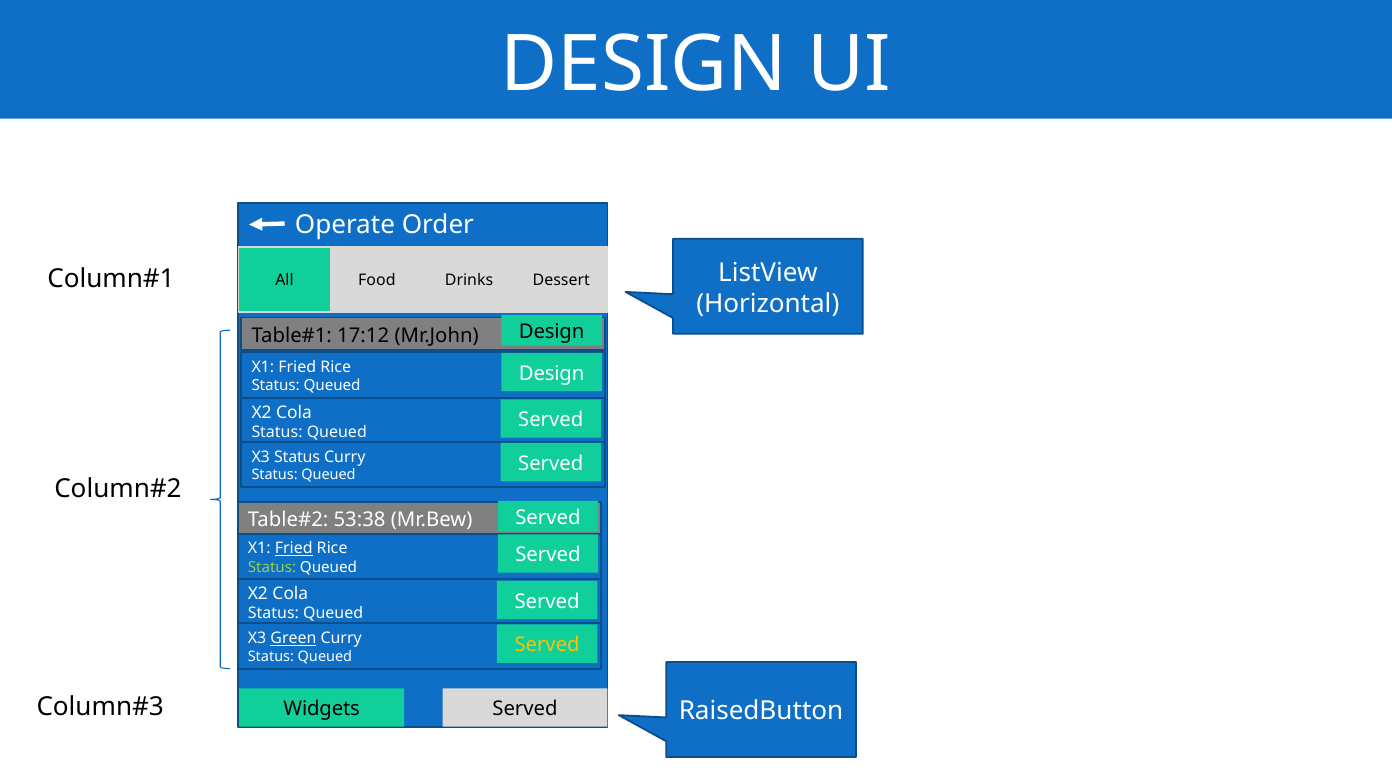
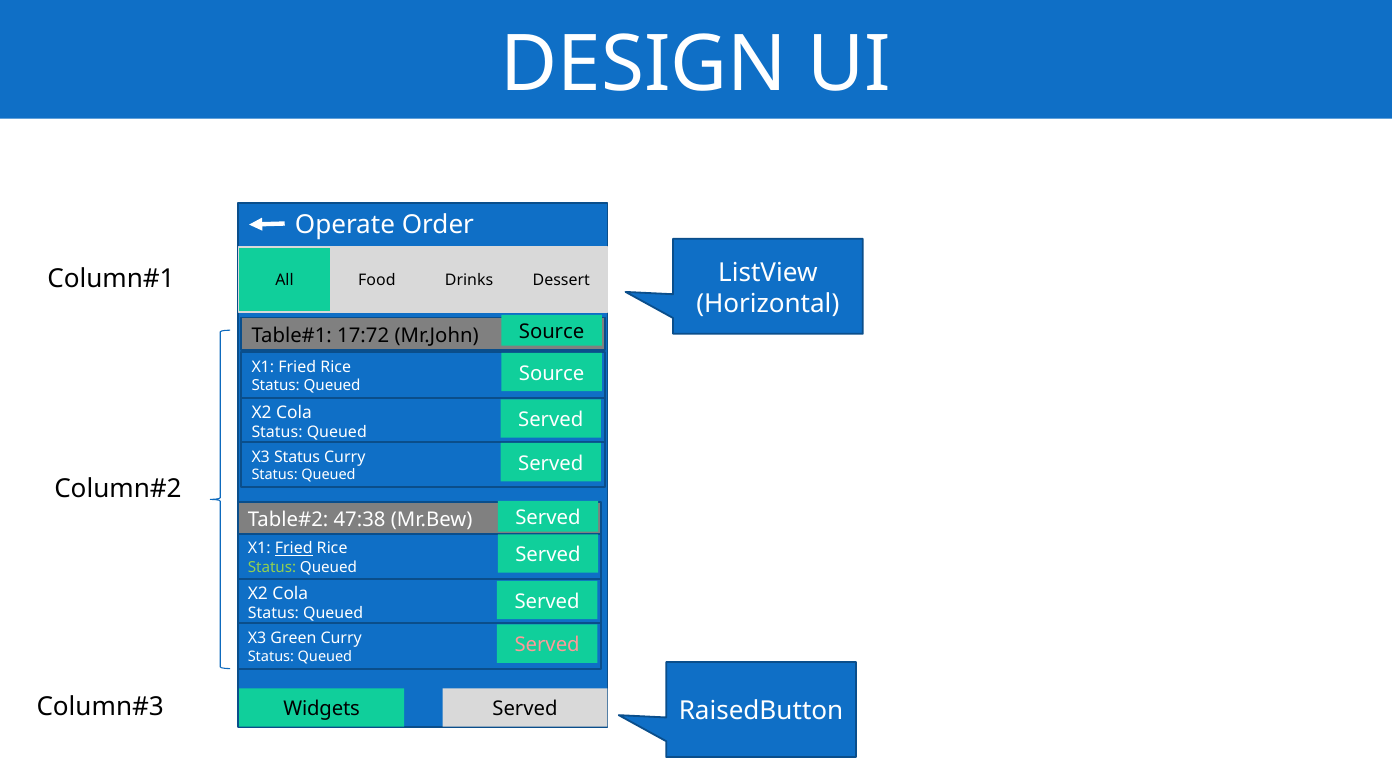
Design at (552, 332): Design -> Source
17:12: 17:12 -> 17:72
Design at (552, 373): Design -> Source
53:38: 53:38 -> 47:38
Green underline: present -> none
Served at (547, 645) colour: yellow -> pink
